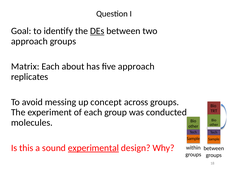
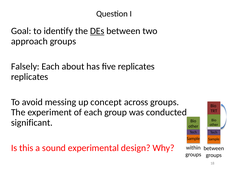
Matrix: Matrix -> Falsely
five approach: approach -> replicates
molecules: molecules -> significant
experimental underline: present -> none
